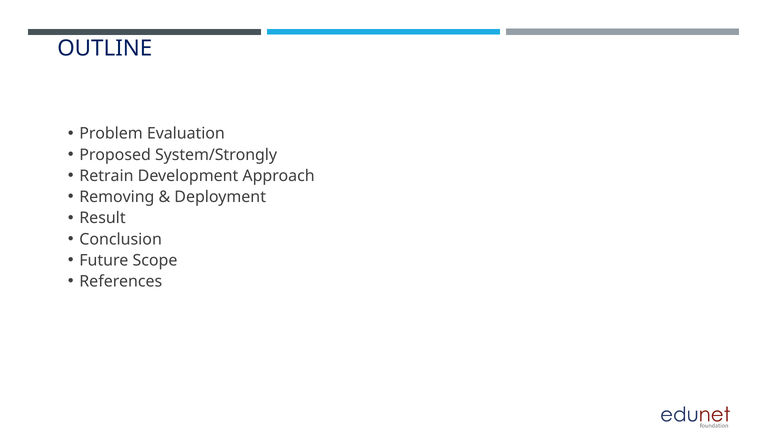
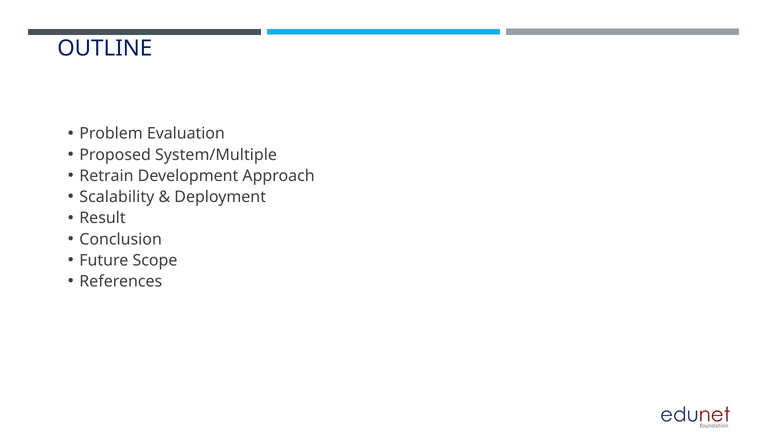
System/Strongly: System/Strongly -> System/Multiple
Removing: Removing -> Scalability
